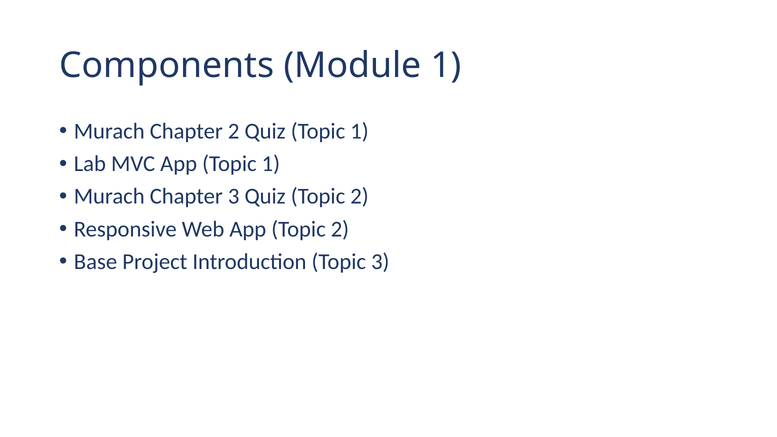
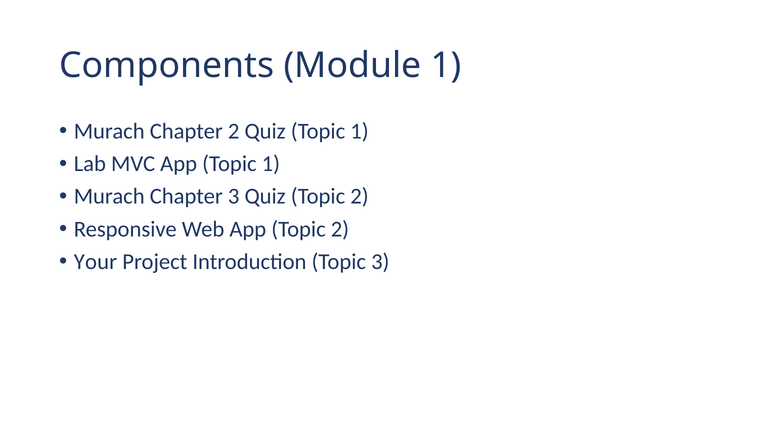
Base: Base -> Your
